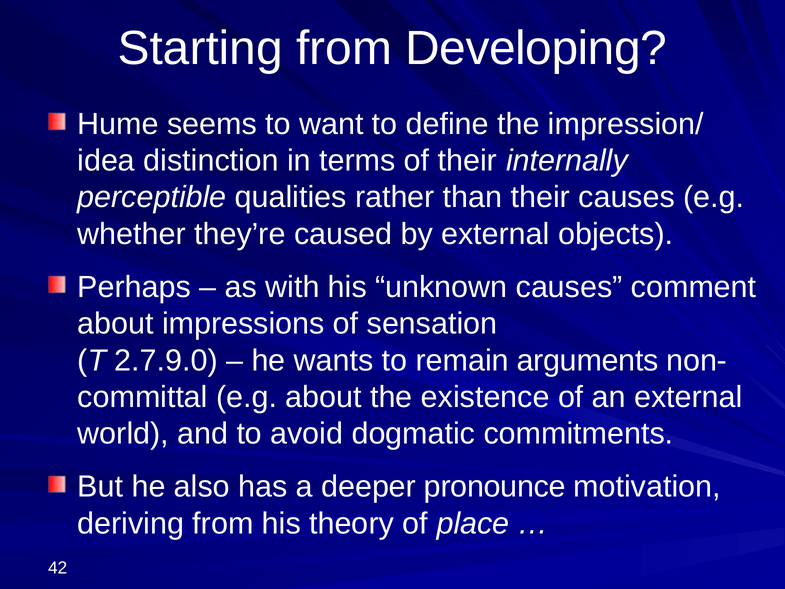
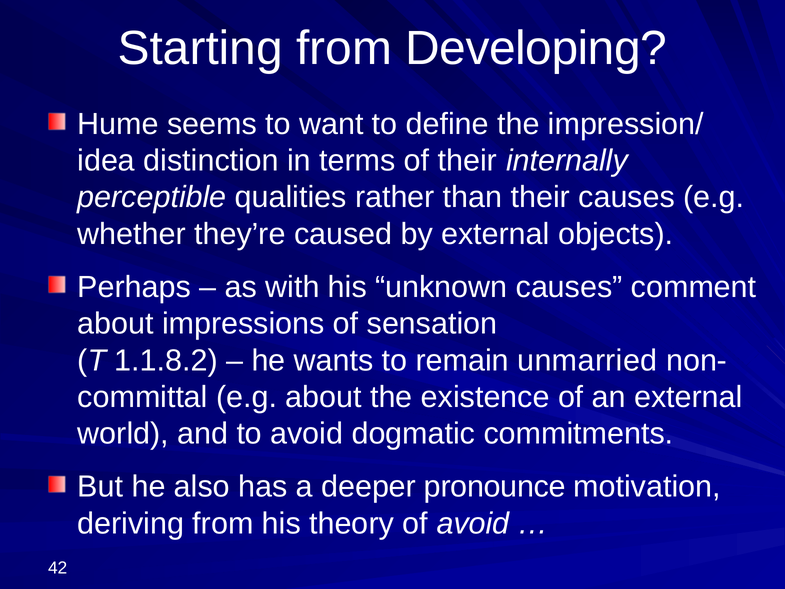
2.7.9.0: 2.7.9.0 -> 1.1.8.2
arguments: arguments -> unmarried
of place: place -> avoid
